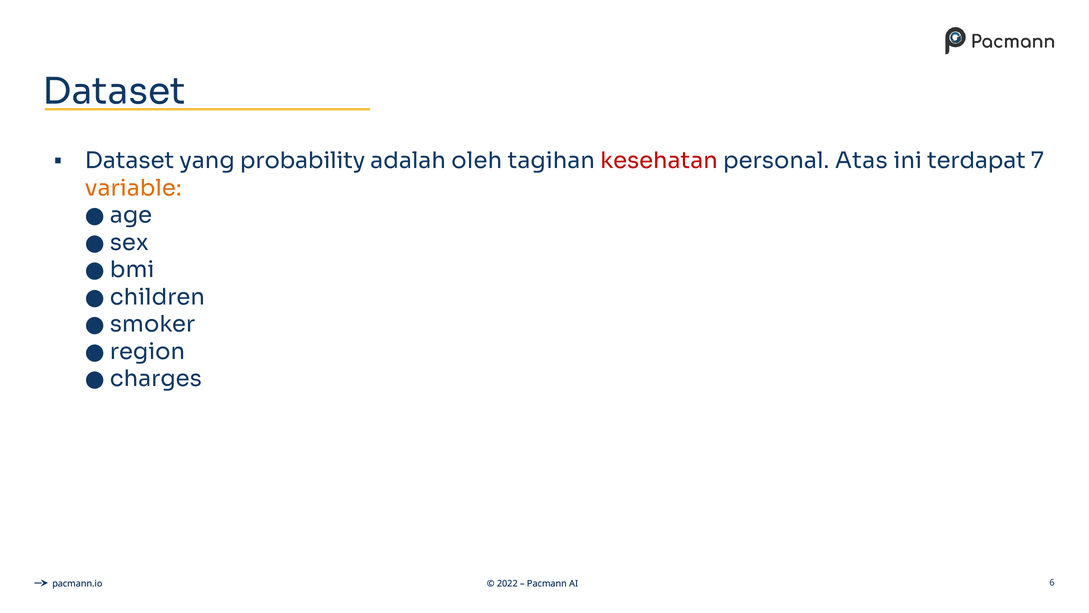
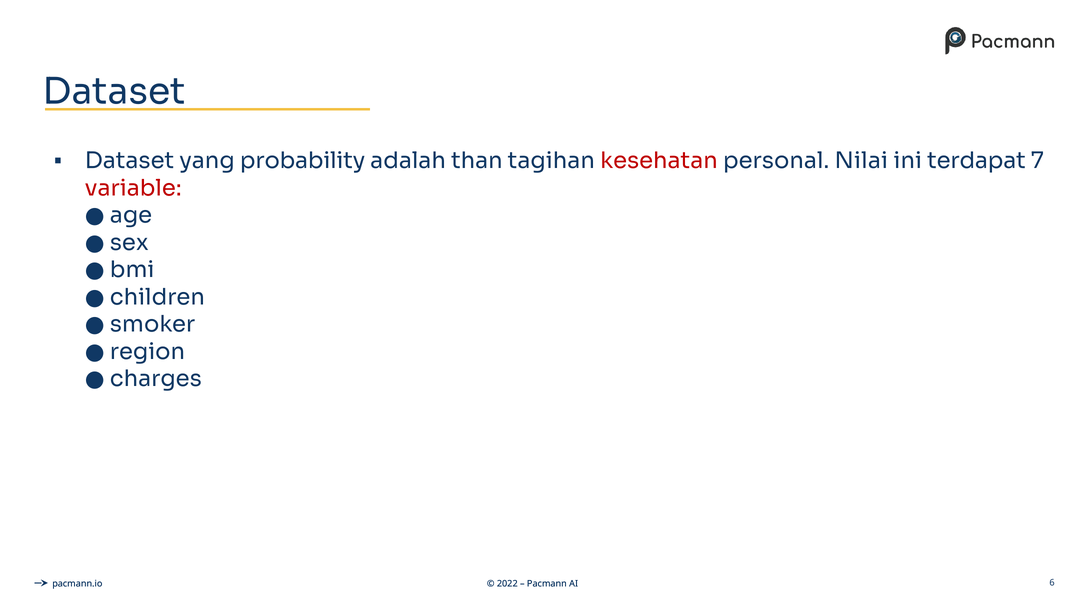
oleh: oleh -> than
Atas: Atas -> Nilai
variable colour: orange -> red
